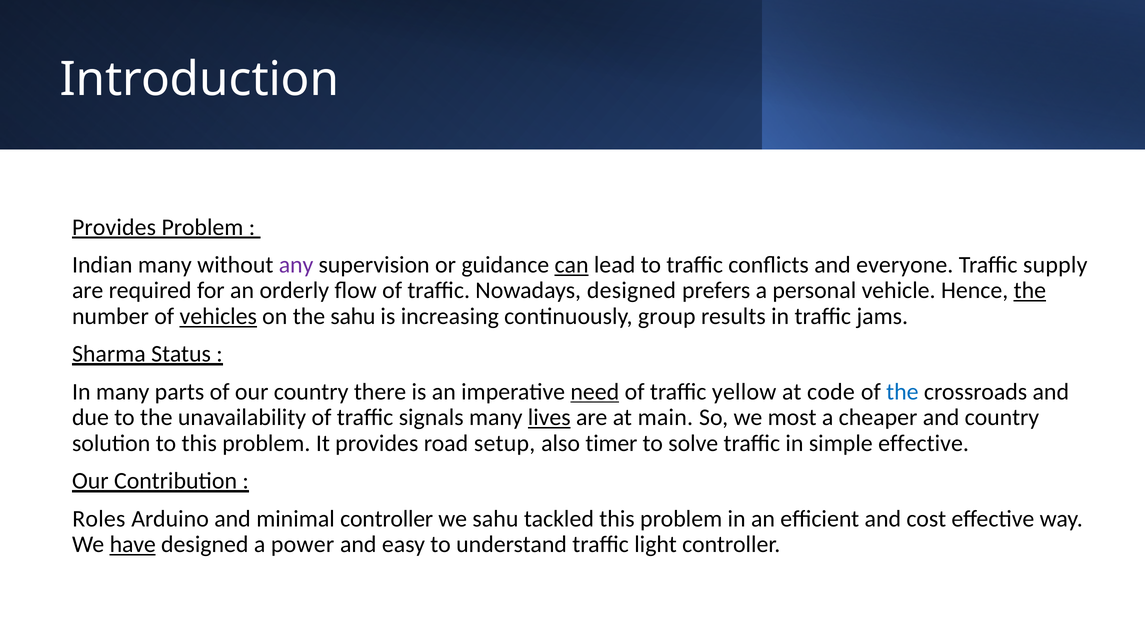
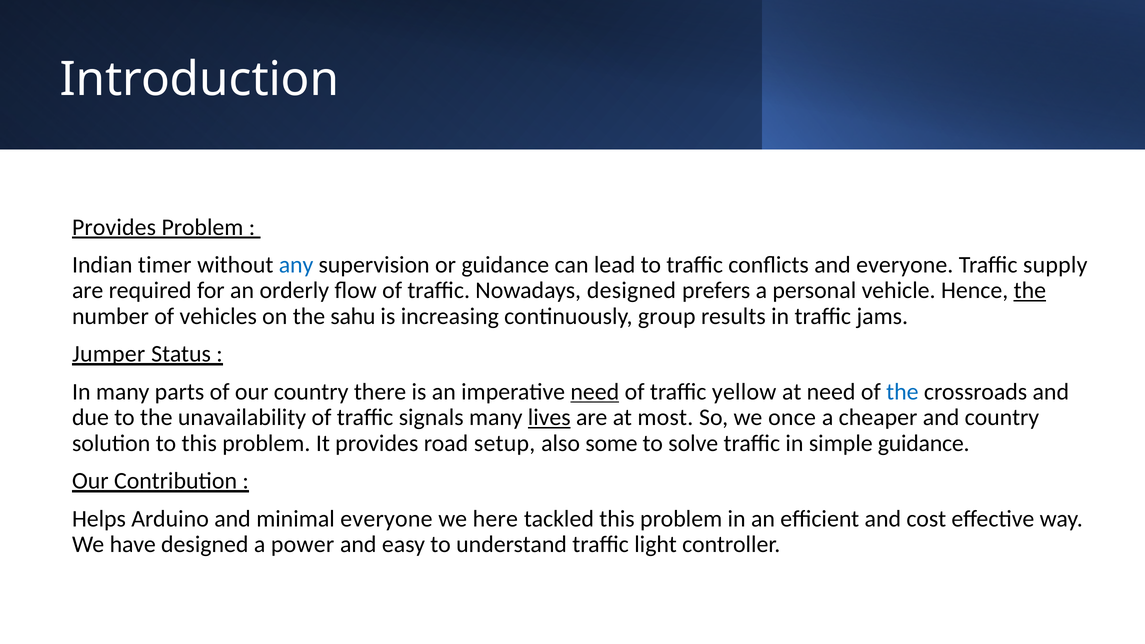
Indian many: many -> timer
any colour: purple -> blue
can underline: present -> none
vehicles underline: present -> none
Sharma: Sharma -> Jumper
at code: code -> need
main: main -> most
most: most -> once
timer: timer -> some
simple effective: effective -> guidance
Roles: Roles -> Helps
minimal controller: controller -> everyone
we sahu: sahu -> here
have underline: present -> none
